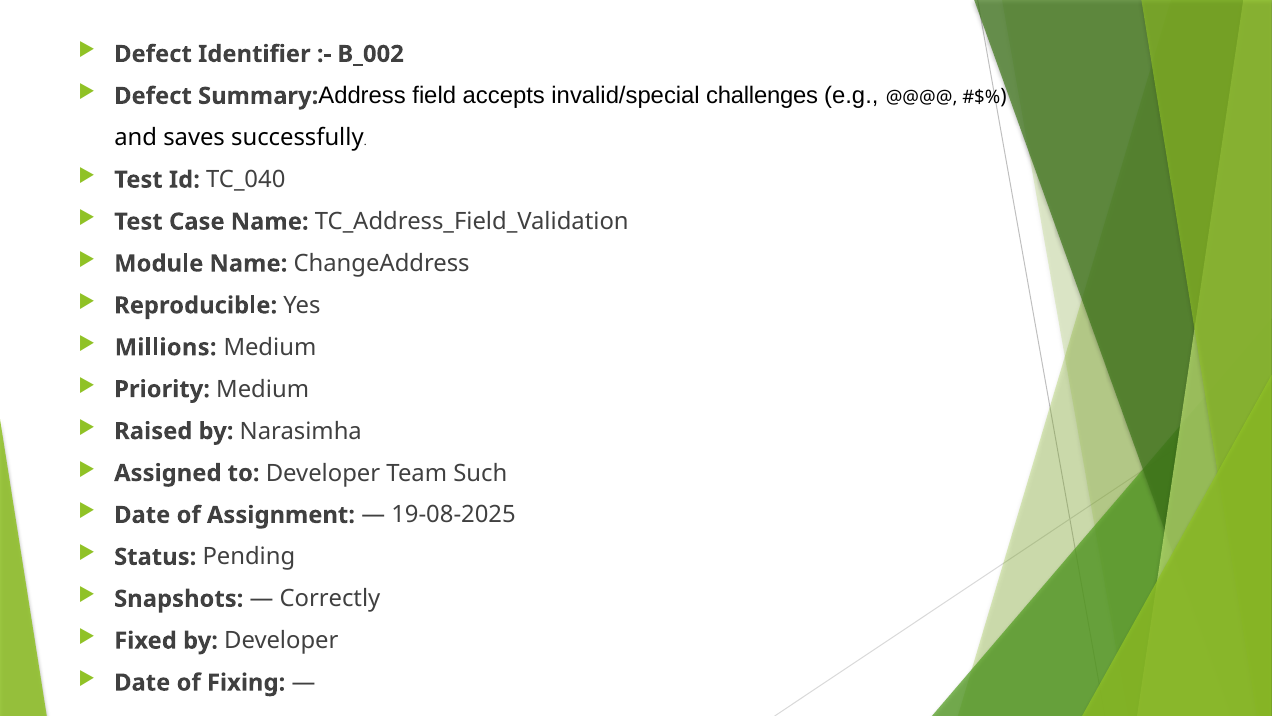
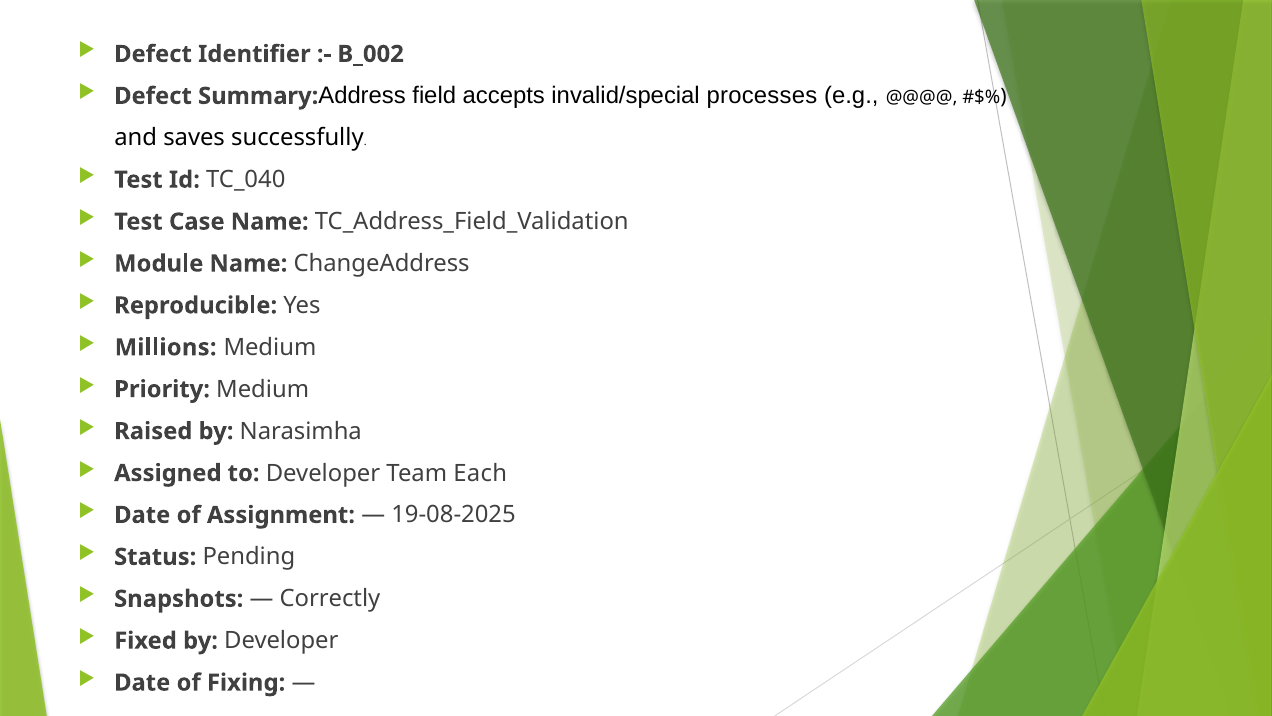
challenges: challenges -> processes
Such: Such -> Each
